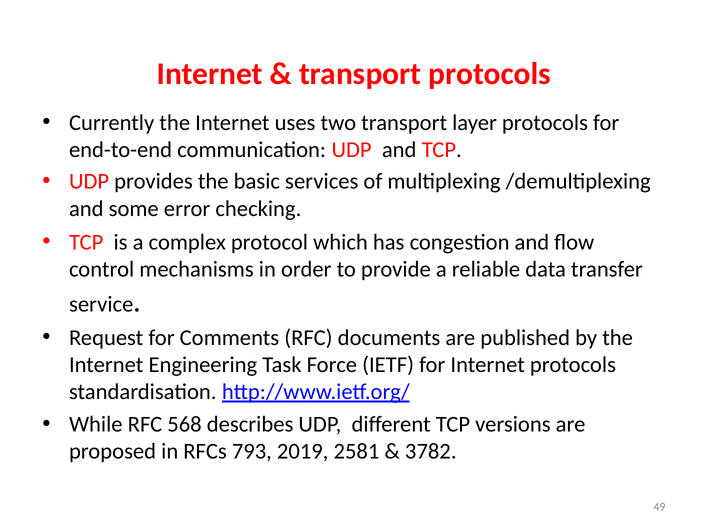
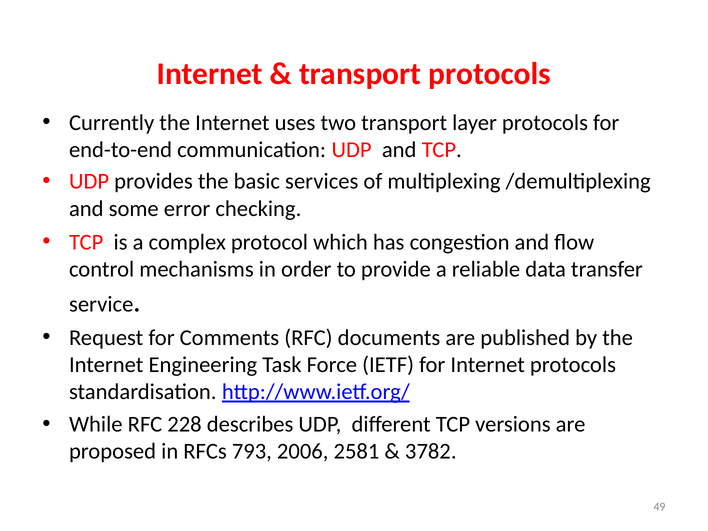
568: 568 -> 228
2019: 2019 -> 2006
